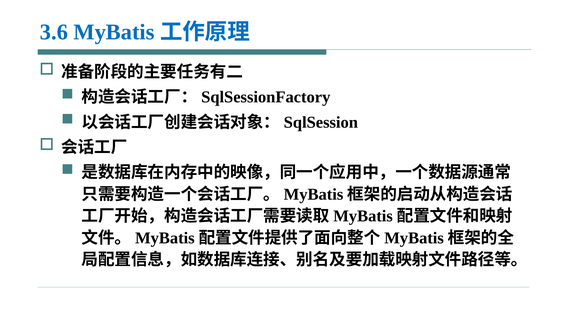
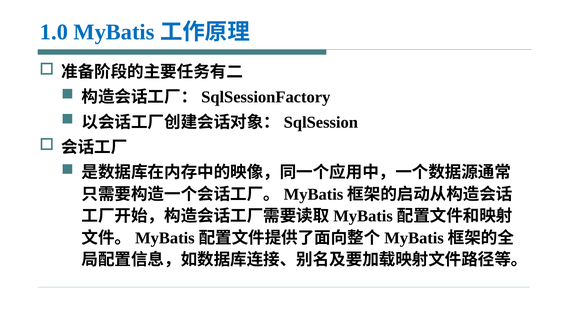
3.6: 3.6 -> 1.0
